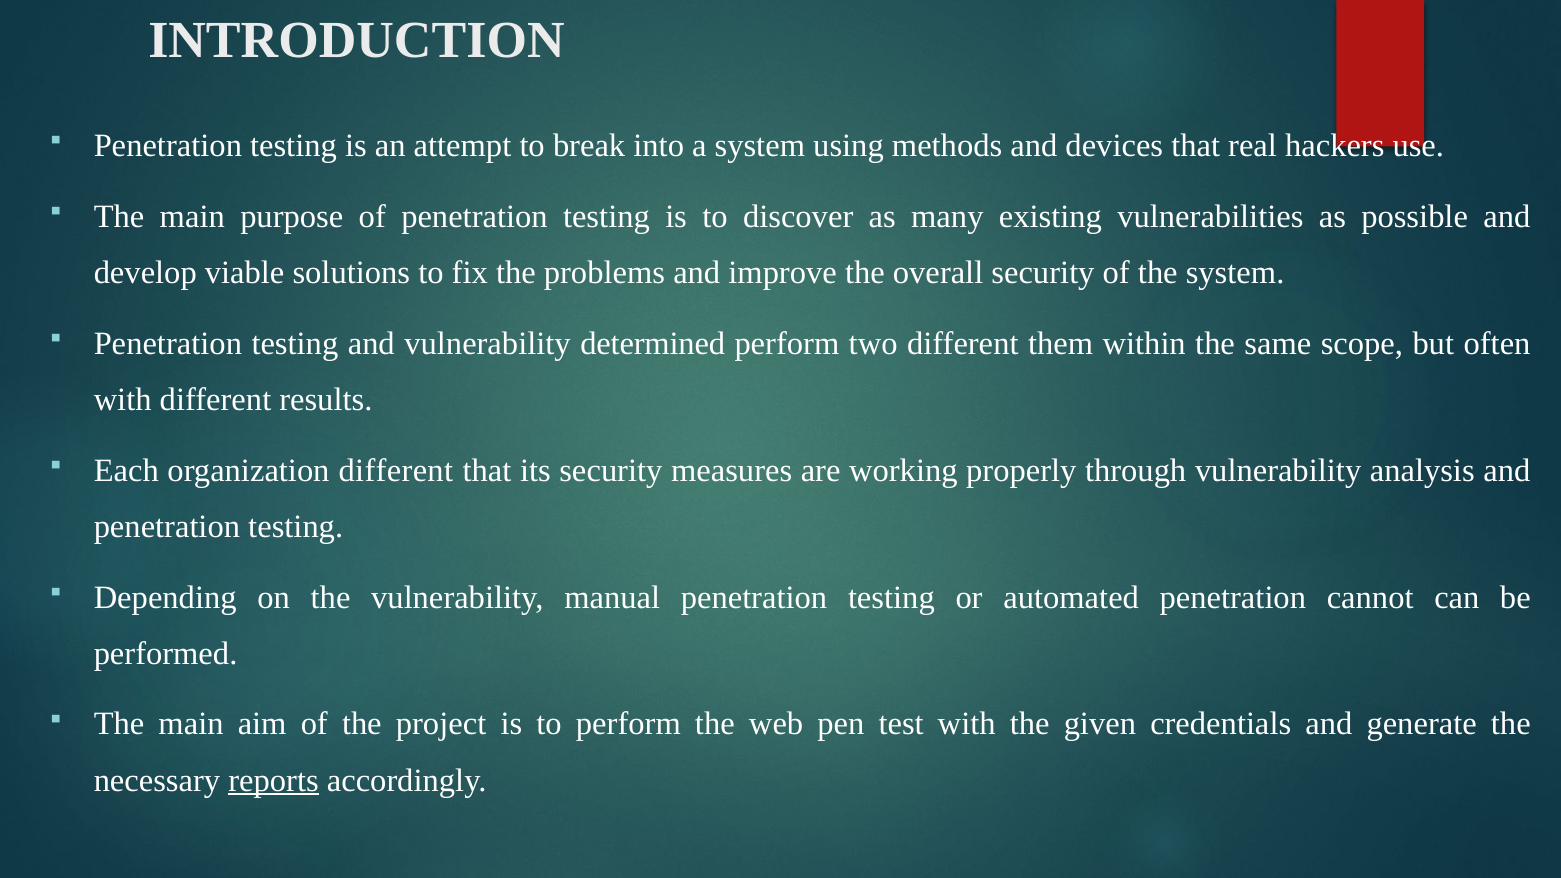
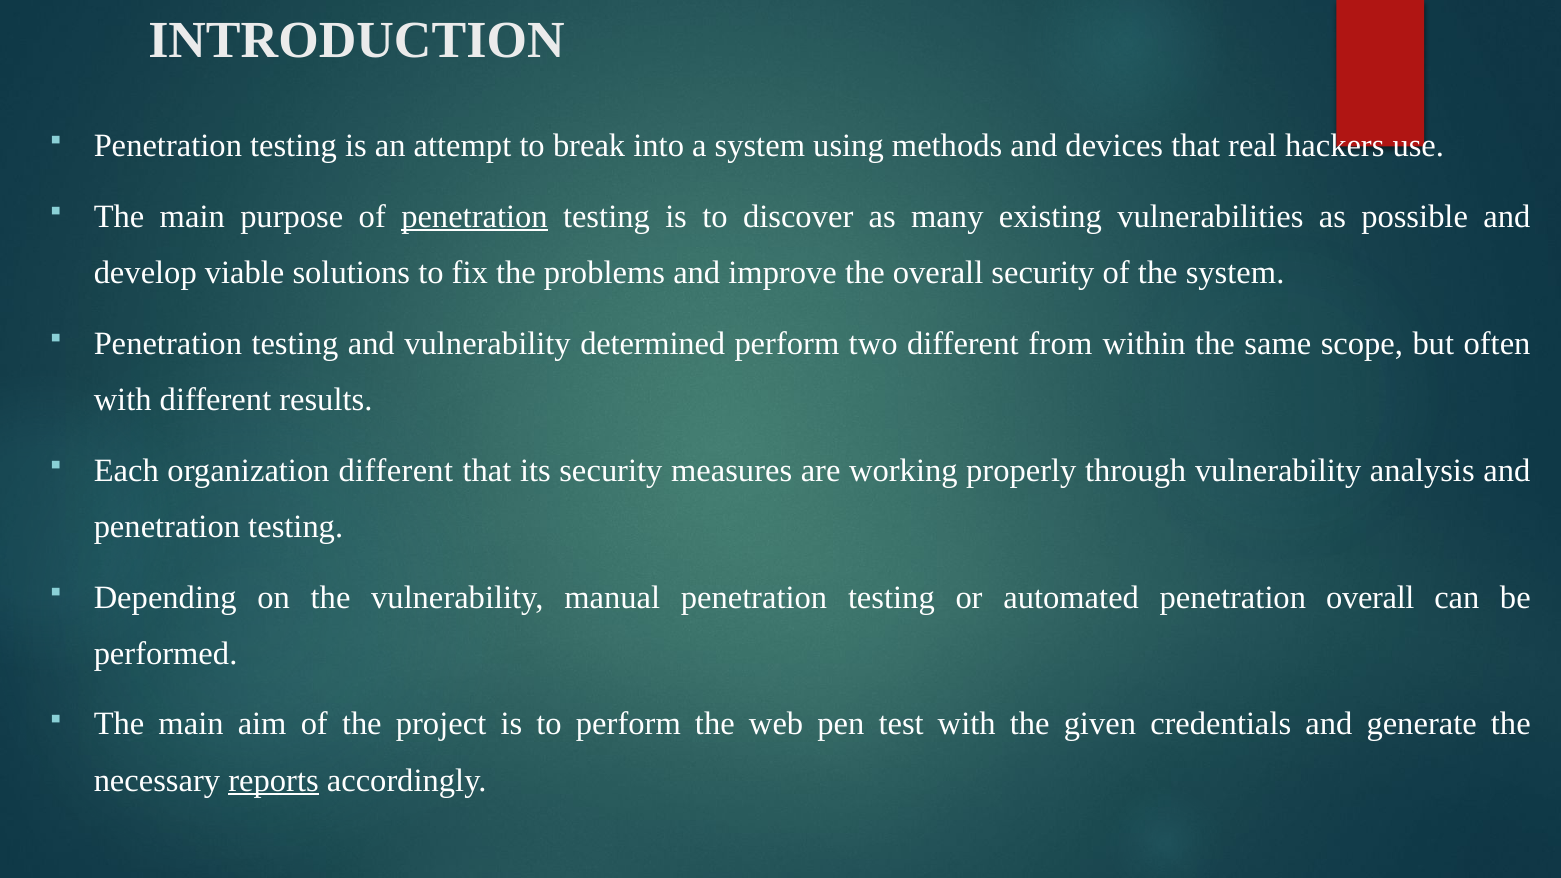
penetration at (474, 216) underline: none -> present
them: them -> from
penetration cannot: cannot -> overall
